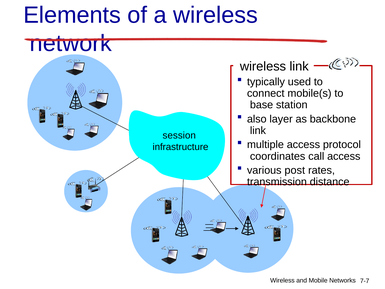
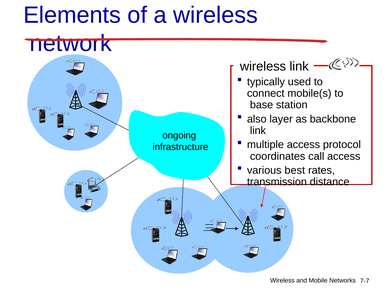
session: session -> ongoing
post: post -> best
